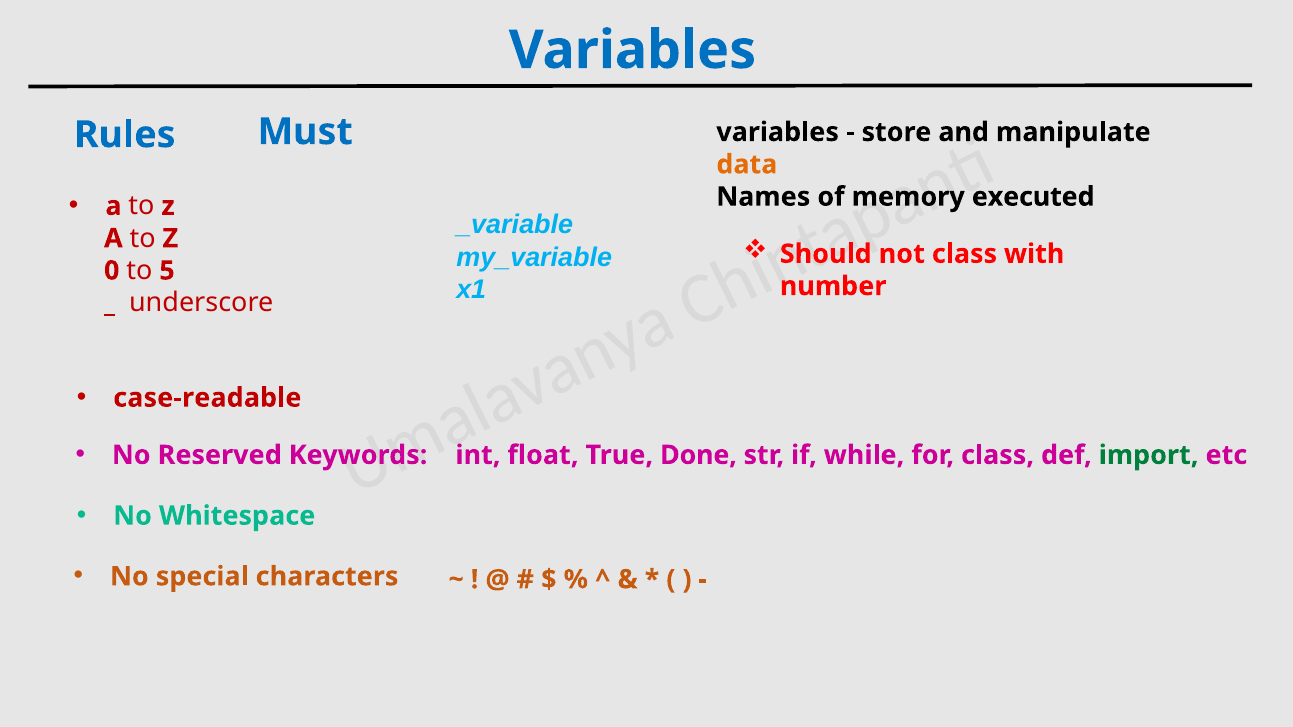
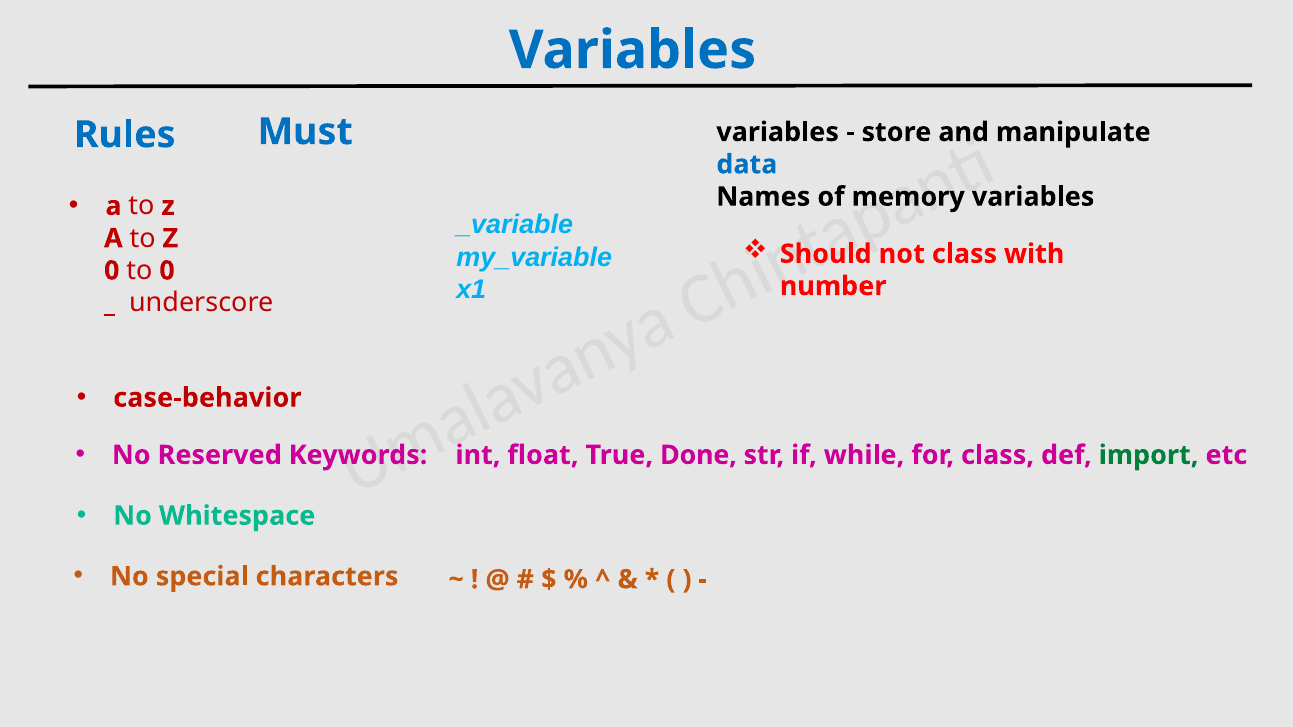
data colour: orange -> blue
executed at (1033, 197): executed -> variables
to 5: 5 -> 0
case-readable: case-readable -> case-behavior
